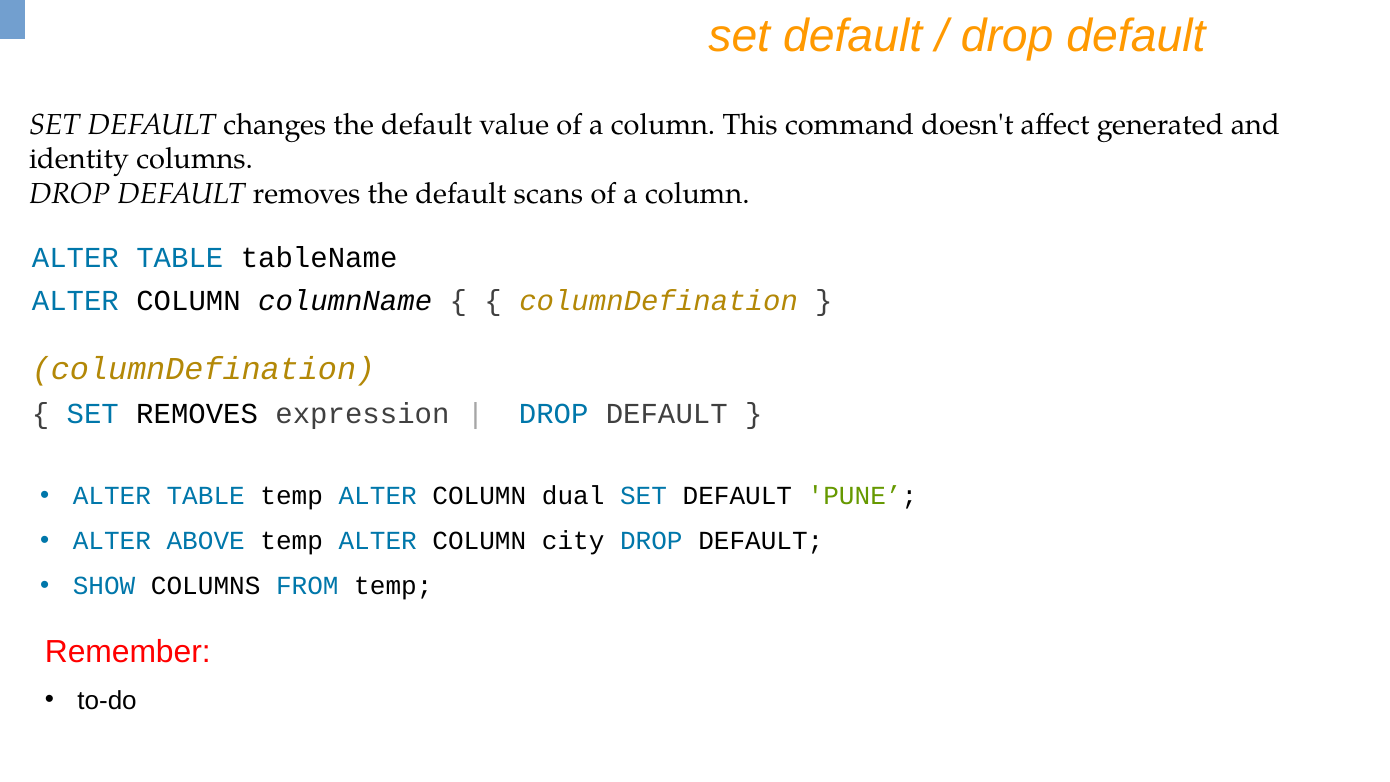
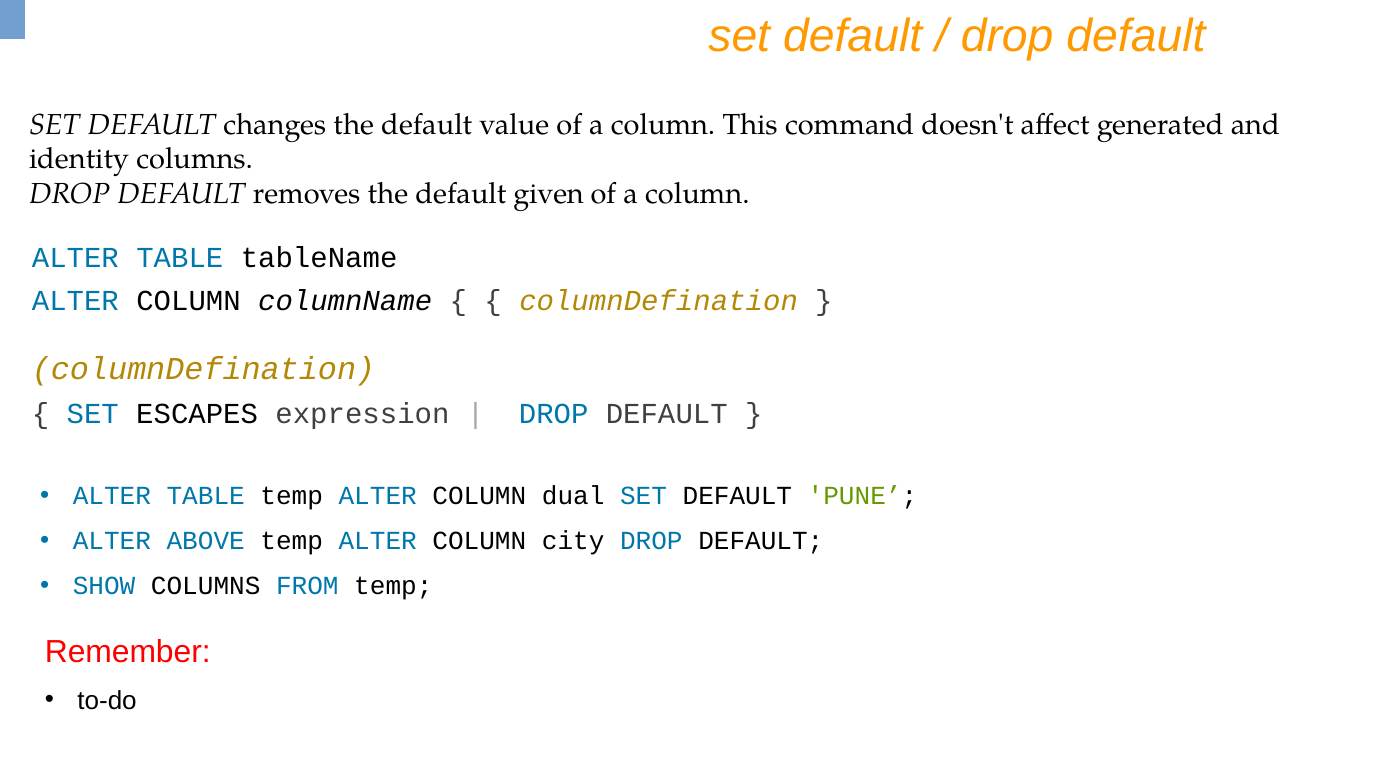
scans: scans -> given
SET REMOVES: REMOVES -> ESCAPES
